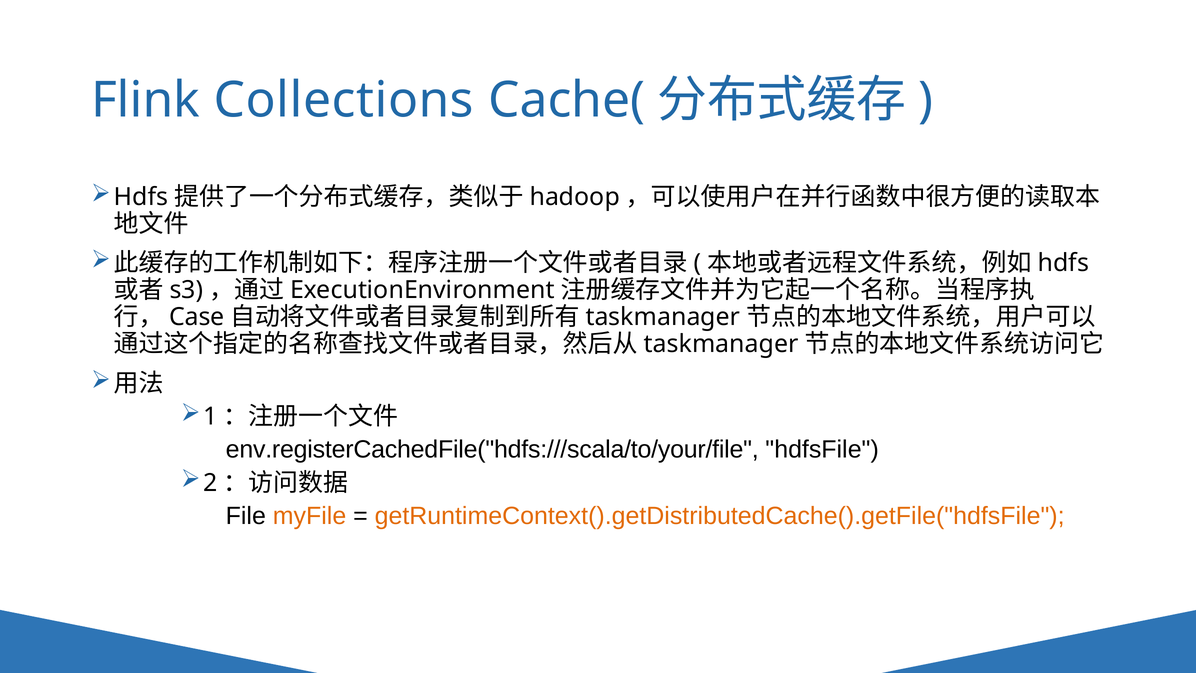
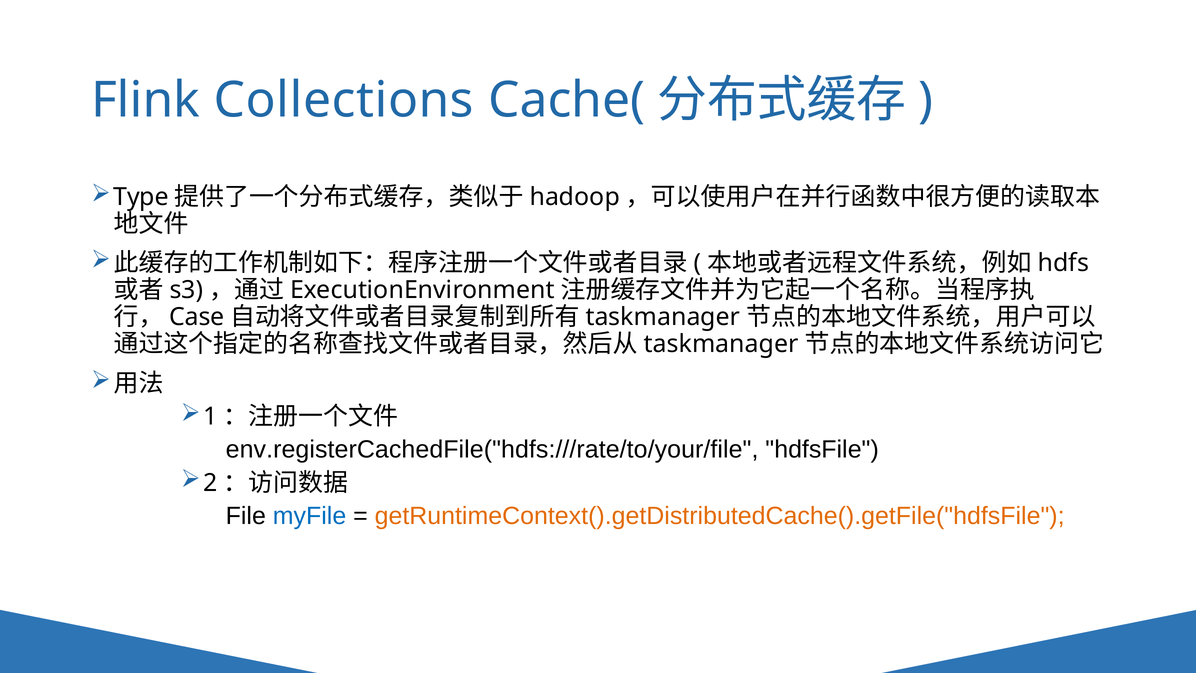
Hdfs at (141, 197): Hdfs -> Type
env.registerCachedFile("hdfs:///scala/to/your/file: env.registerCachedFile("hdfs:///scala/to/your/file -> env.registerCachedFile("hdfs:///rate/to/your/file
myFile colour: orange -> blue
